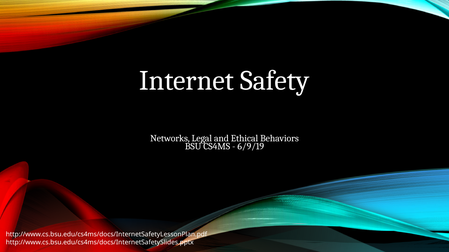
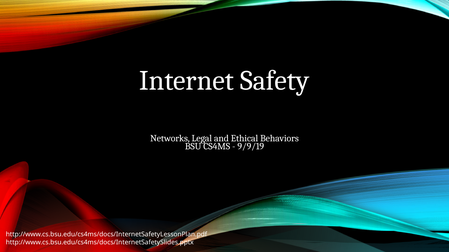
6/9/19: 6/9/19 -> 9/9/19
